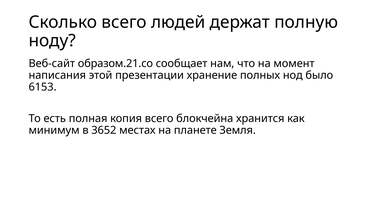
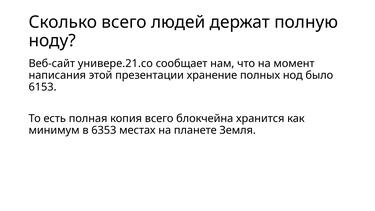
образом.21.co: образом.21.co -> универе.21.co
3652: 3652 -> 6353
